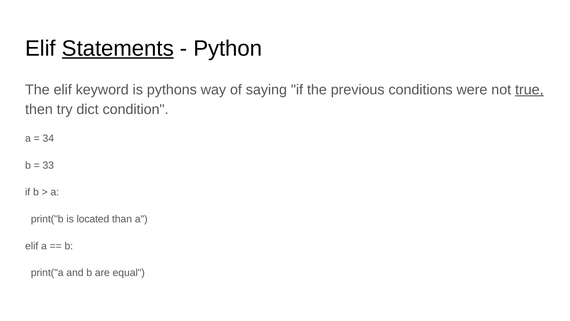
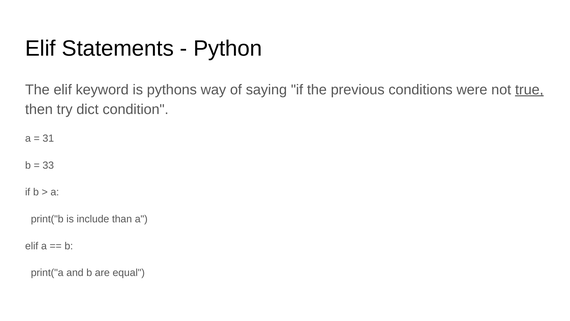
Statements underline: present -> none
34: 34 -> 31
located: located -> include
